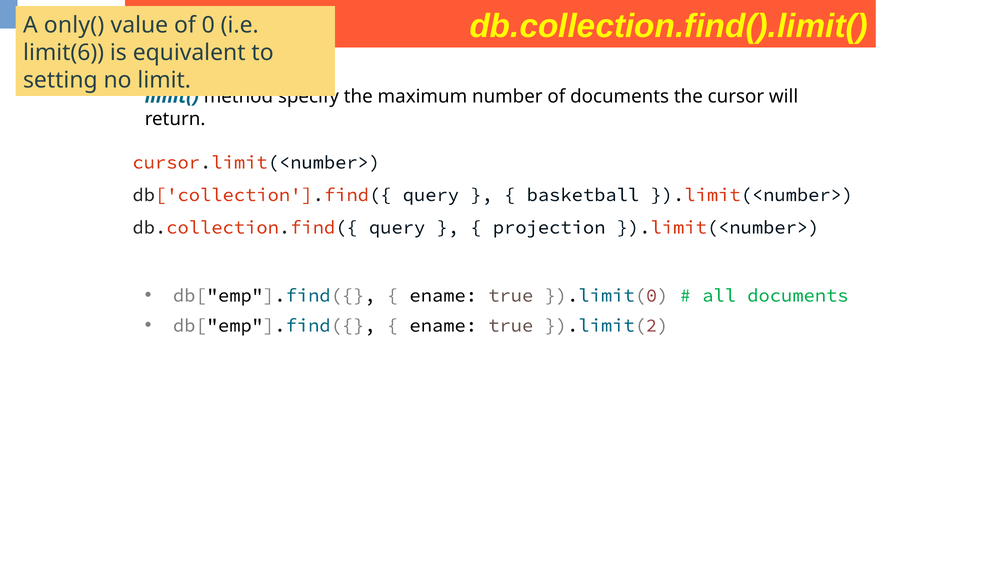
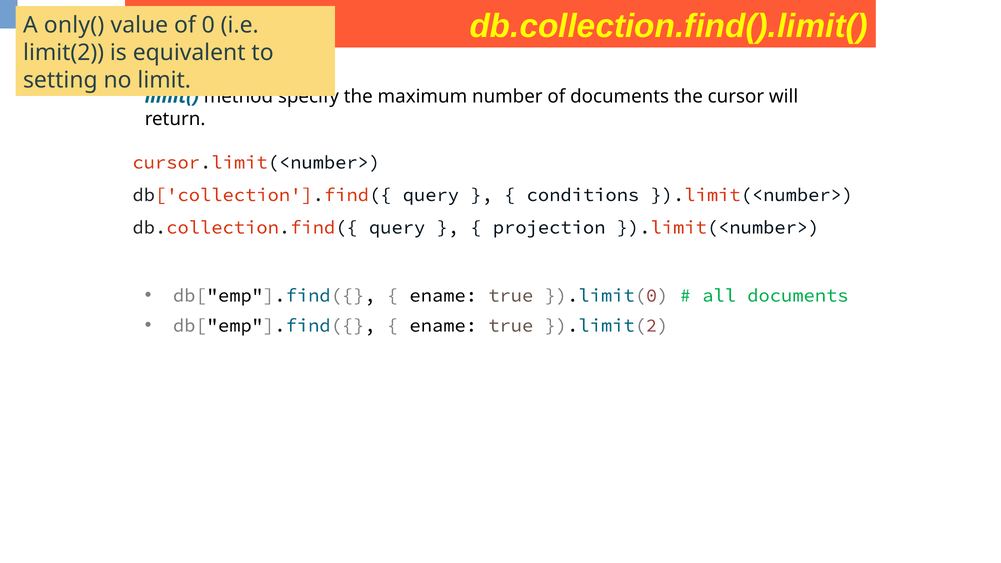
limit(6: limit(6 -> limit(2
basketball: basketball -> conditions
